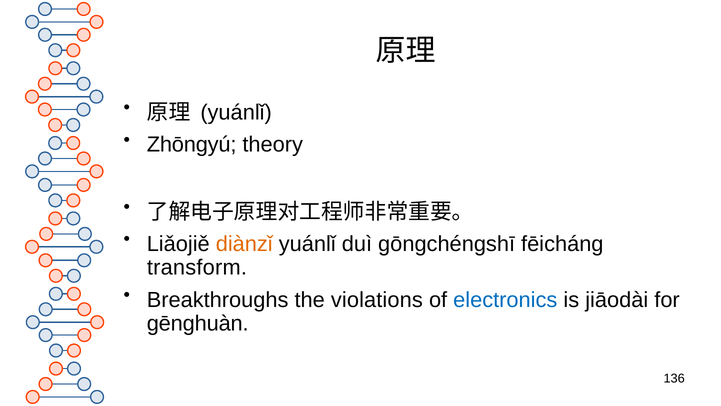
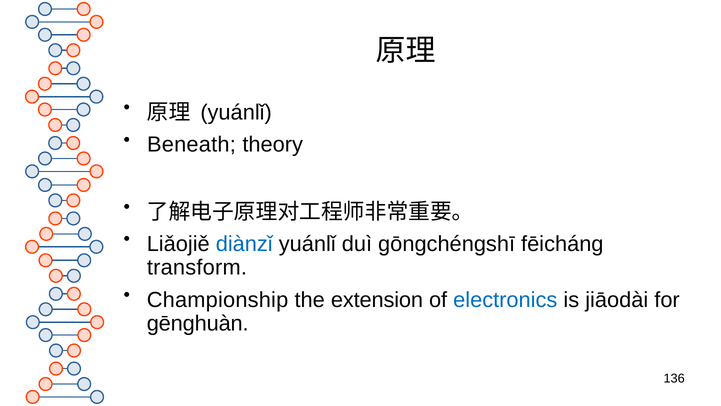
Zhōngyú: Zhōngyú -> Beneath
diànzǐ colour: orange -> blue
Breakthroughs: Breakthroughs -> Championship
violations: violations -> extension
